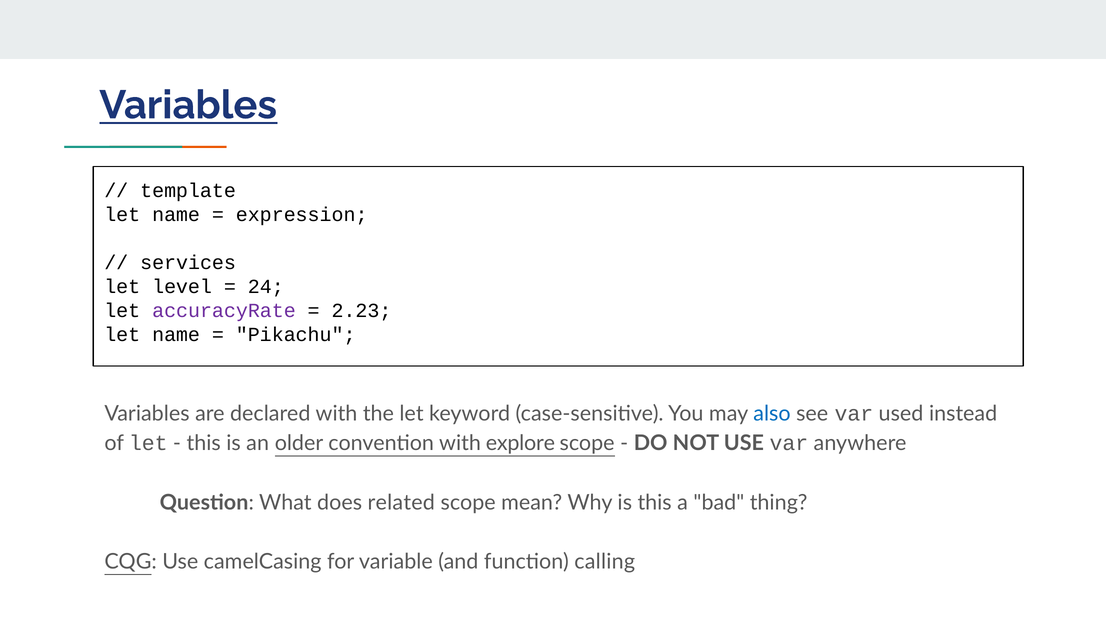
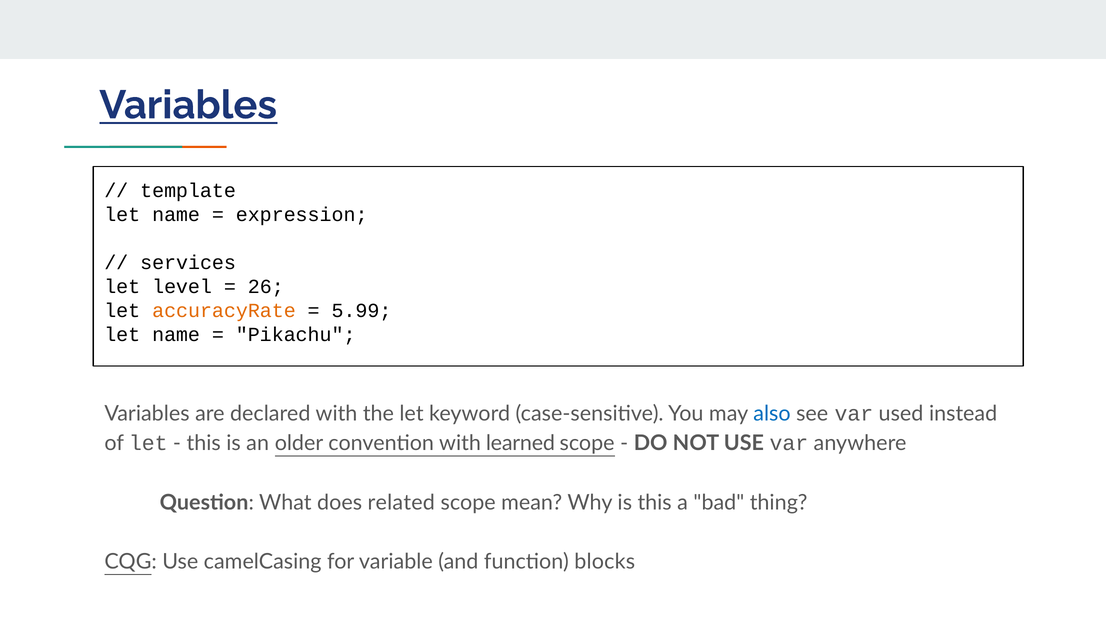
24: 24 -> 26
accuracyRate colour: purple -> orange
2.23: 2.23 -> 5.99
explore: explore -> learned
calling: calling -> blocks
